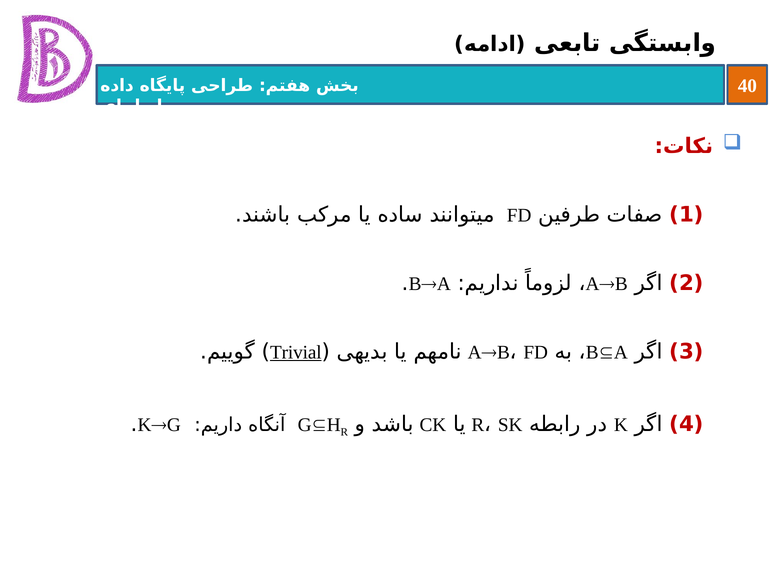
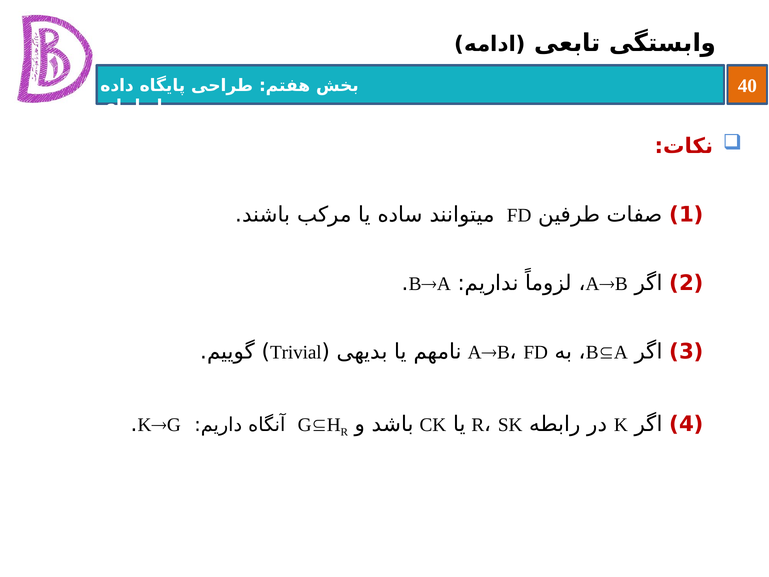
Trivial underline: present -> none
